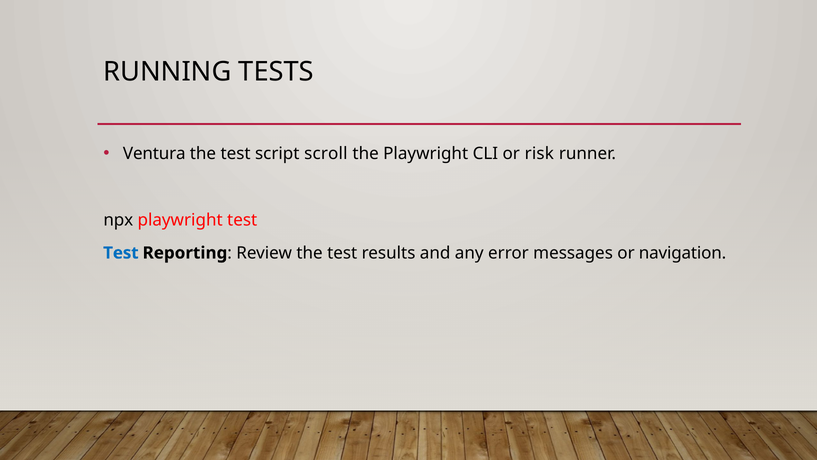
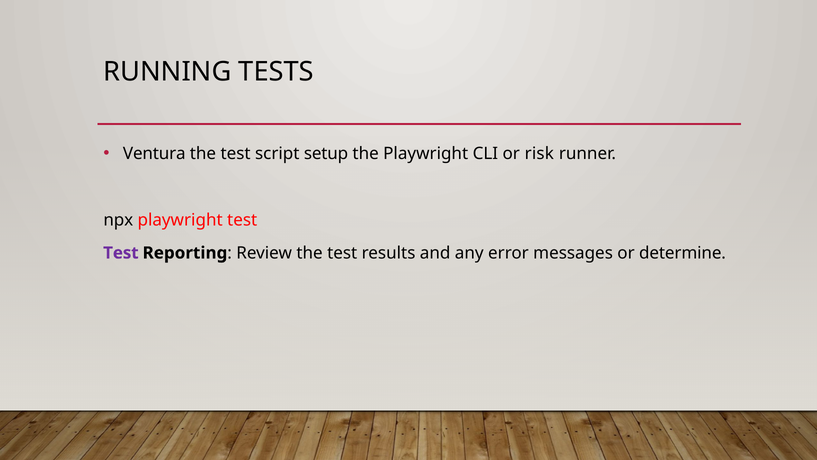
scroll: scroll -> setup
Test at (121, 253) colour: blue -> purple
navigation: navigation -> determine
